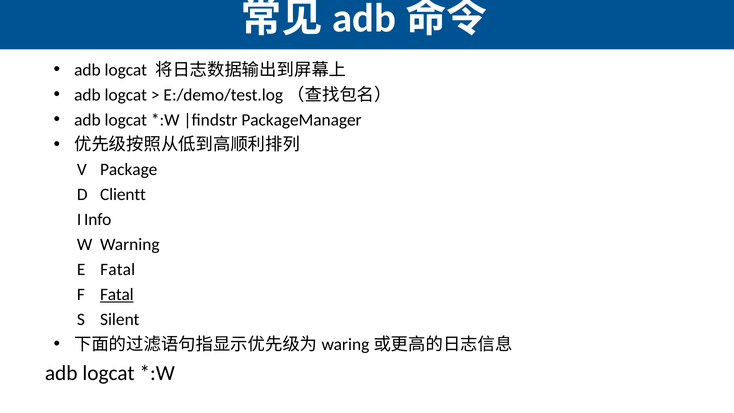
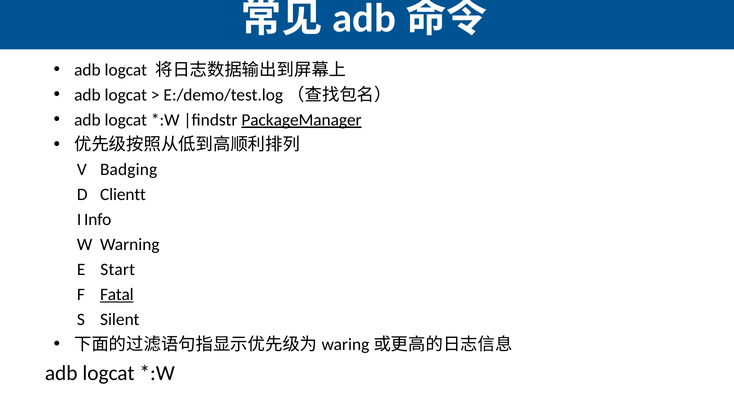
PackageManager underline: none -> present
Package: Package -> Badging
E Fatal: Fatal -> Start
